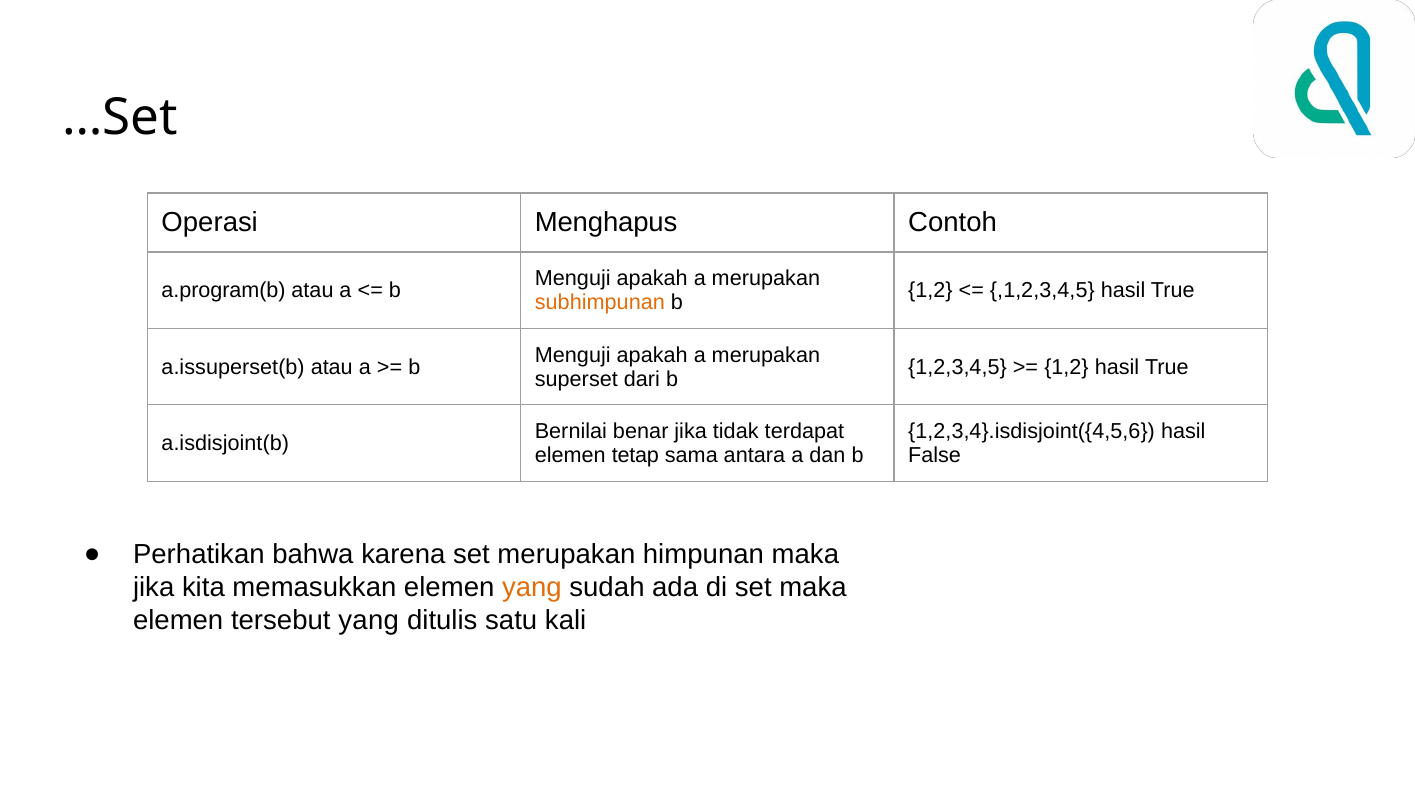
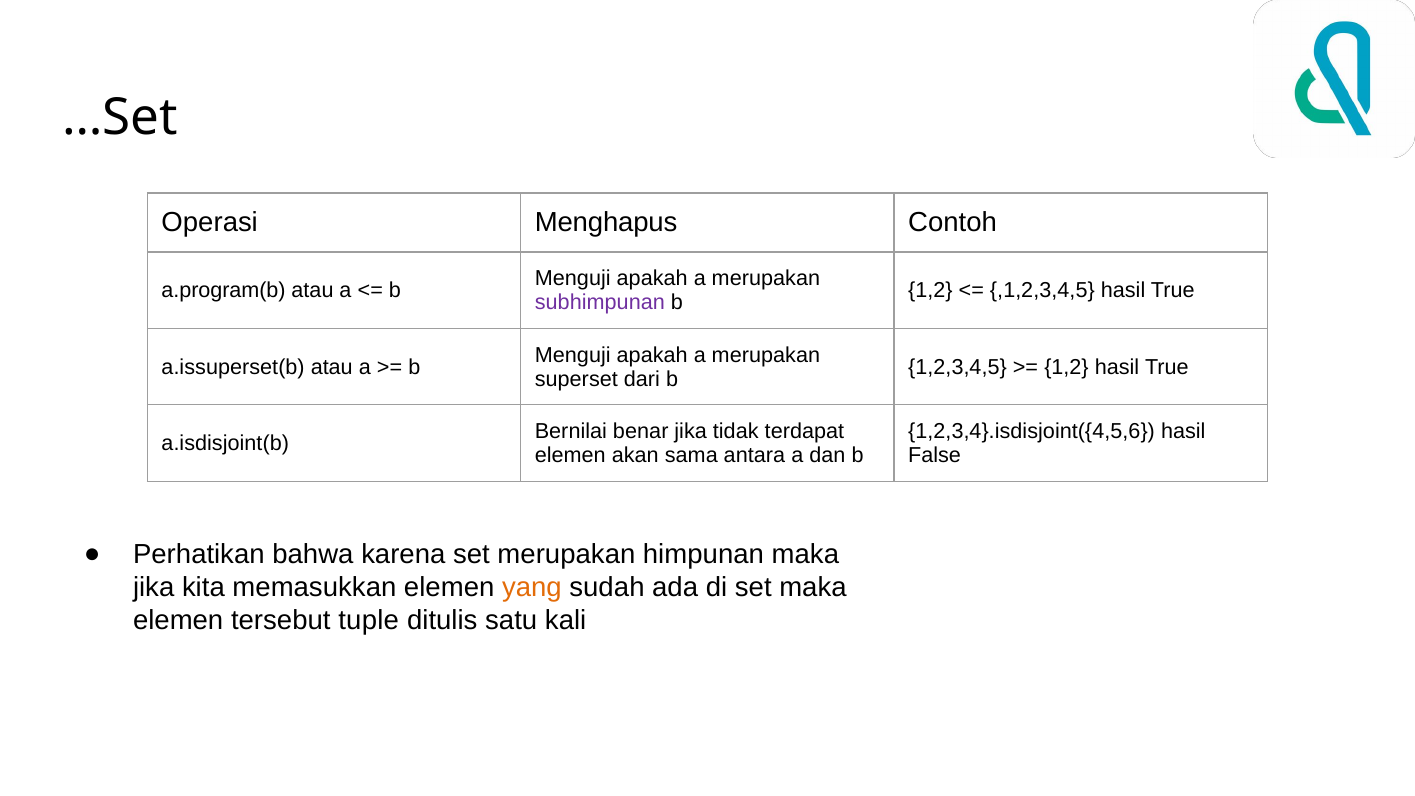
subhimpunan colour: orange -> purple
tetap: tetap -> akan
tersebut yang: yang -> tuple
